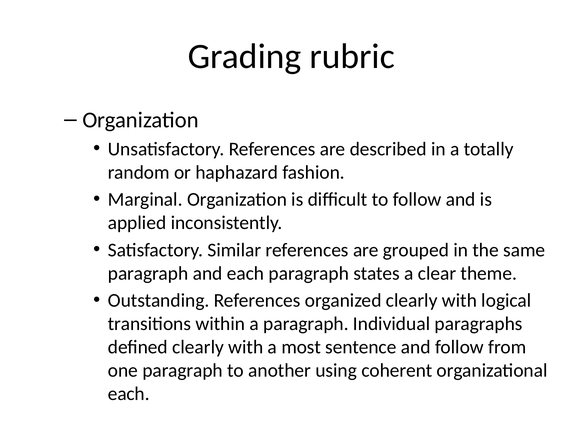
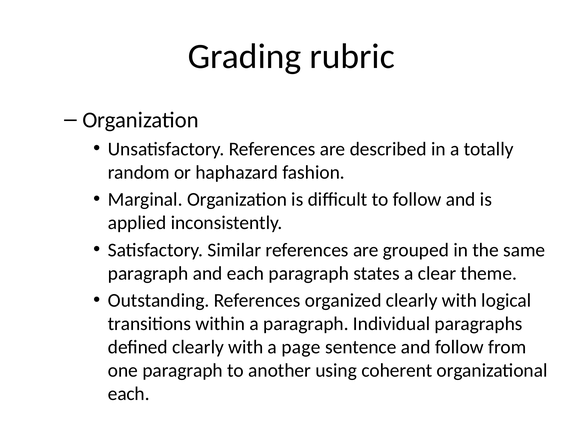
most: most -> page
